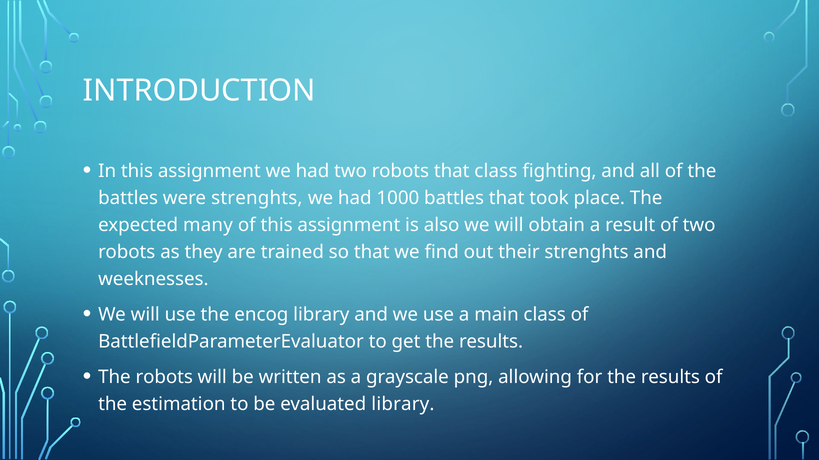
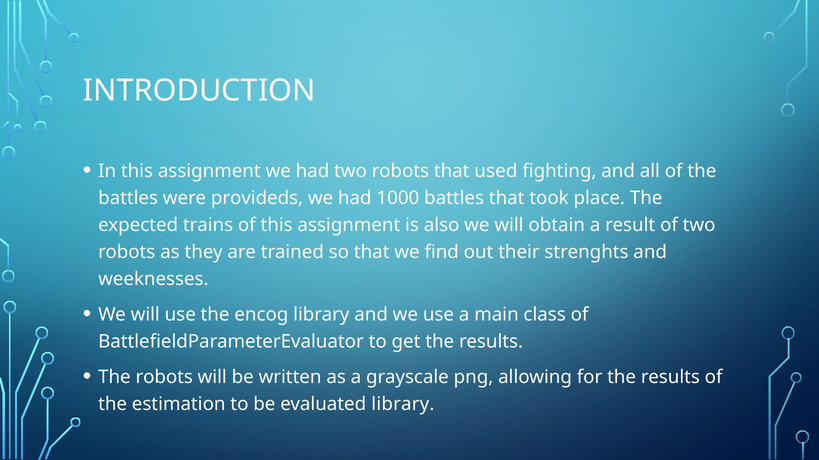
that class: class -> used
were strenghts: strenghts -> provideds
many: many -> trains
